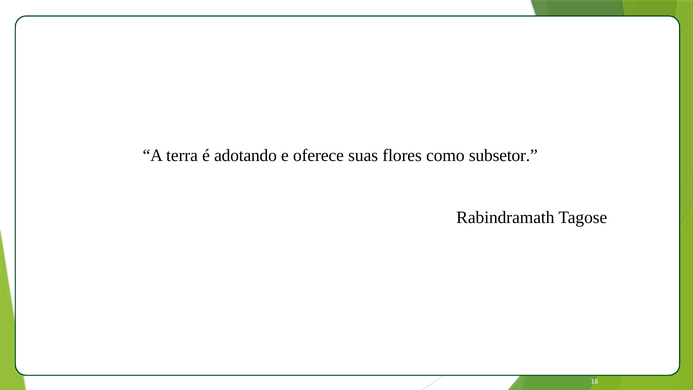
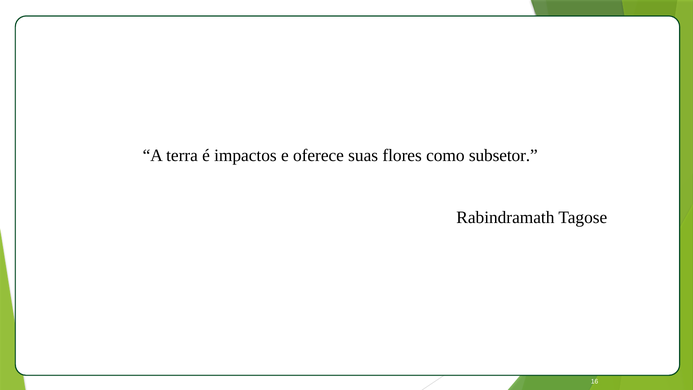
adotando: adotando -> impactos
